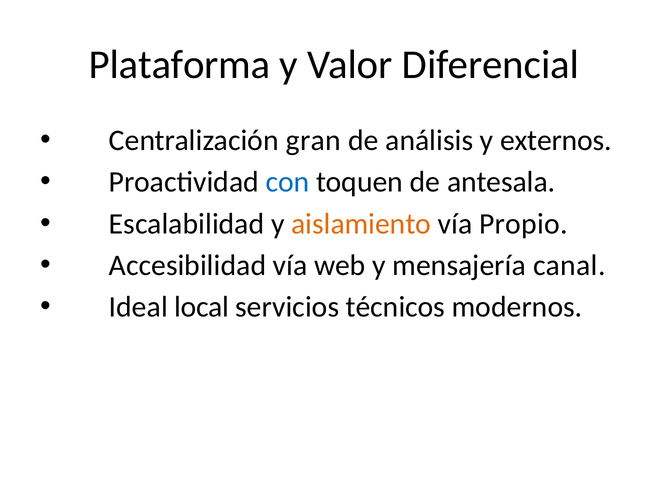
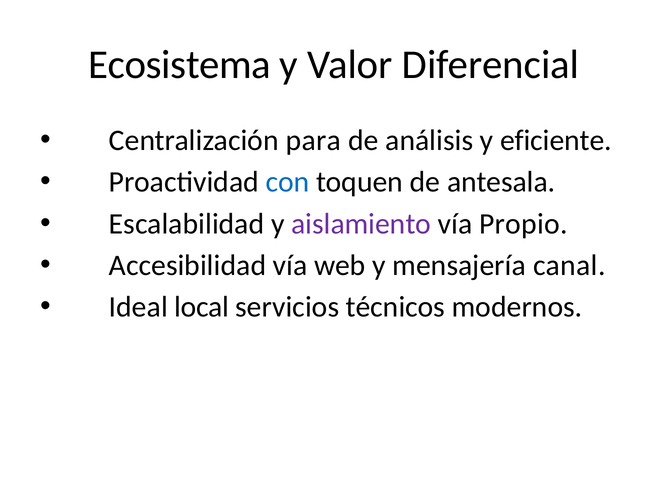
Plataforma: Plataforma -> Ecosistema
gran: gran -> para
externos: externos -> eficiente
aislamiento colour: orange -> purple
